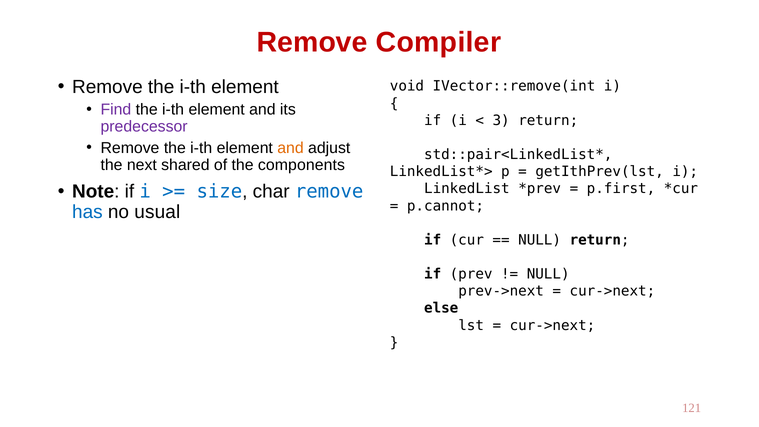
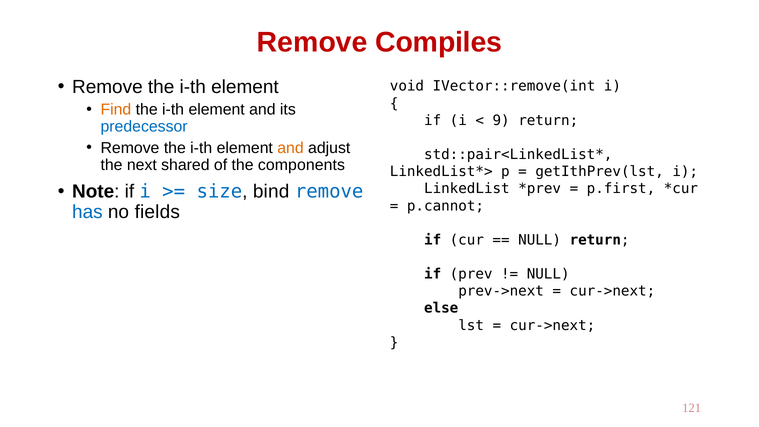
Compiler: Compiler -> Compiles
Find colour: purple -> orange
3: 3 -> 9
predecessor colour: purple -> blue
char: char -> bind
usual: usual -> fields
